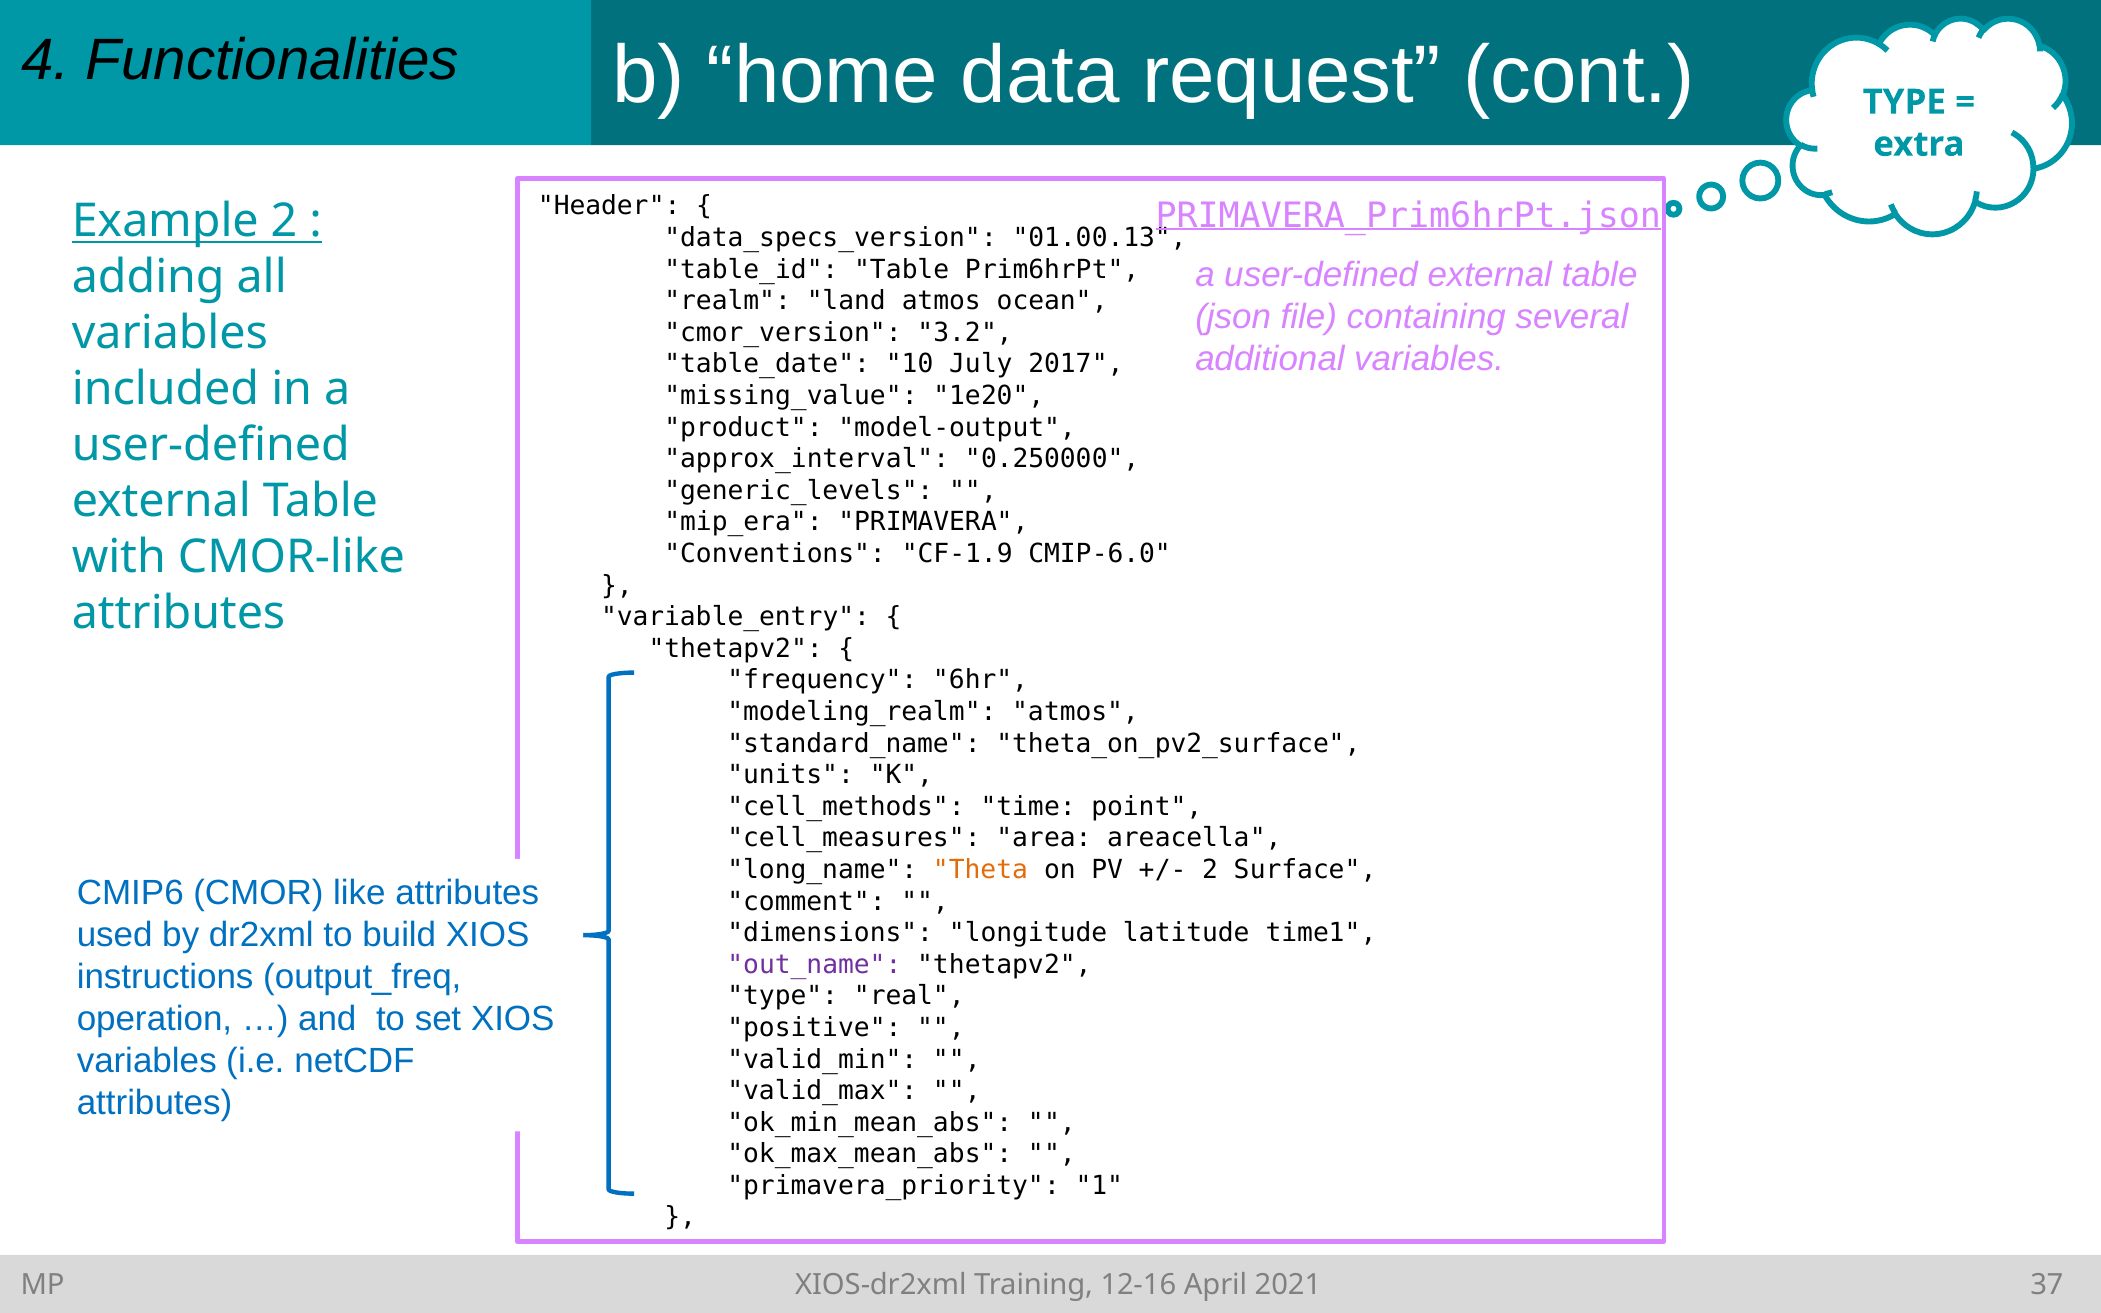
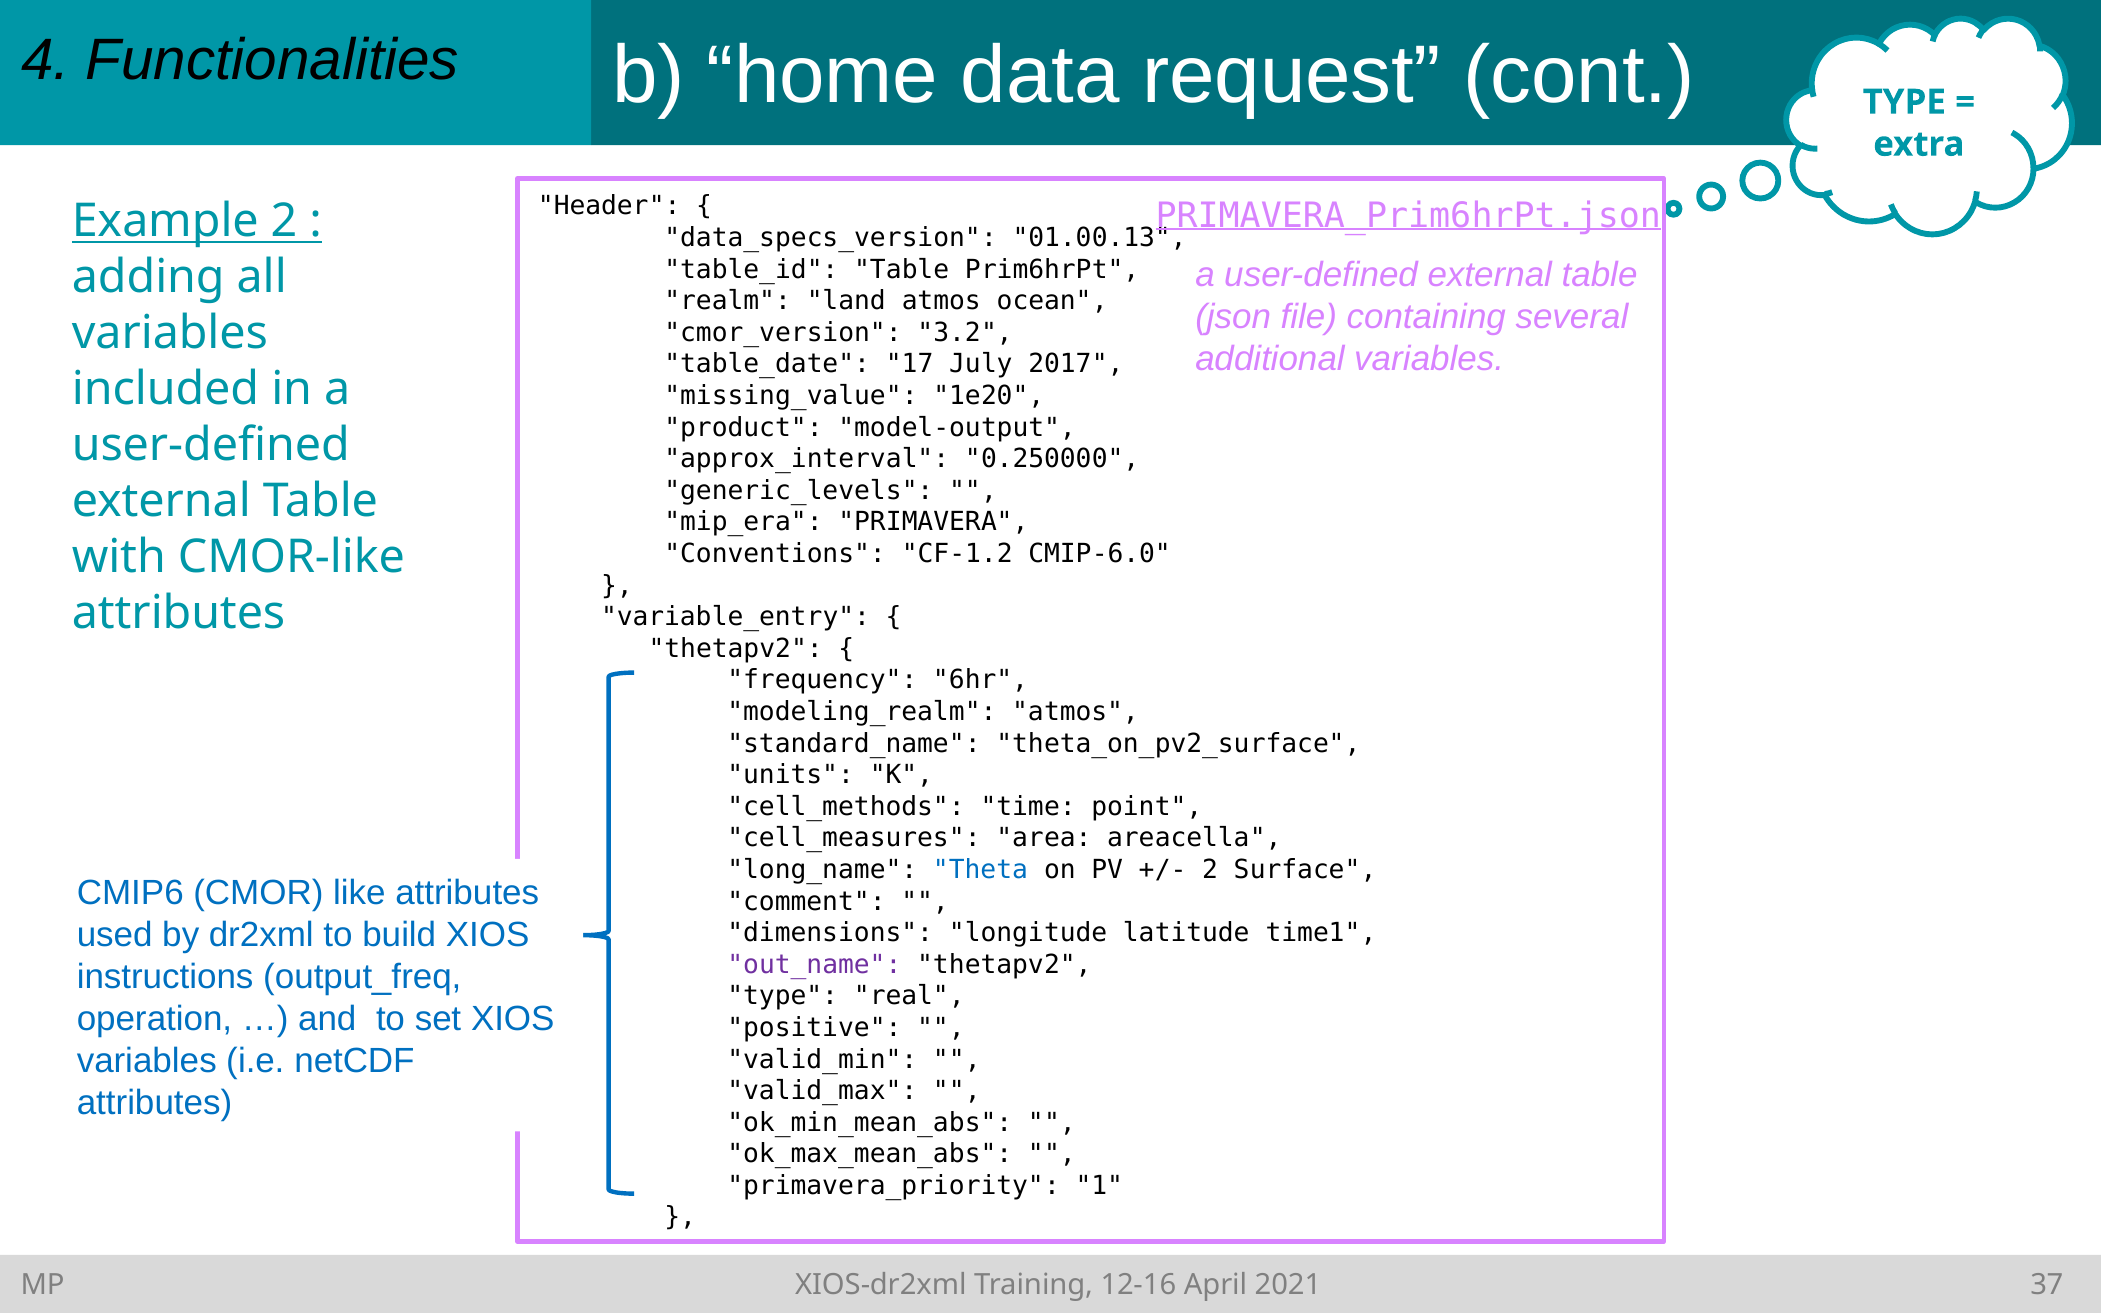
10: 10 -> 17
CF-1.9: CF-1.9 -> CF-1.2
Theta colour: orange -> blue
